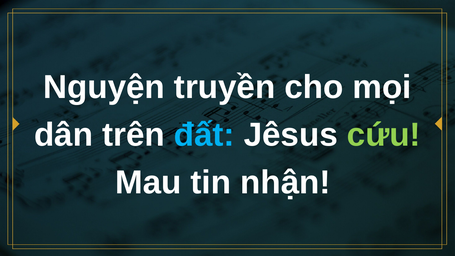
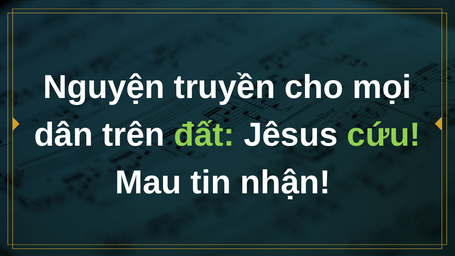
đất colour: light blue -> light green
